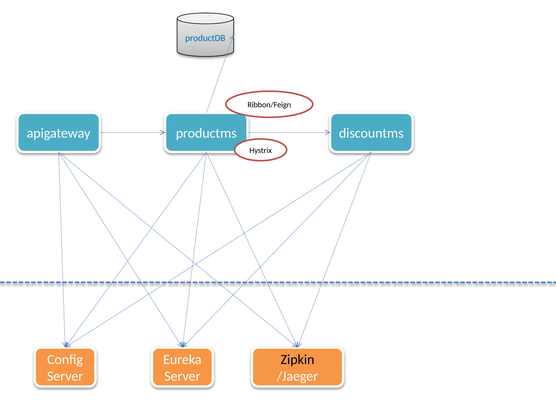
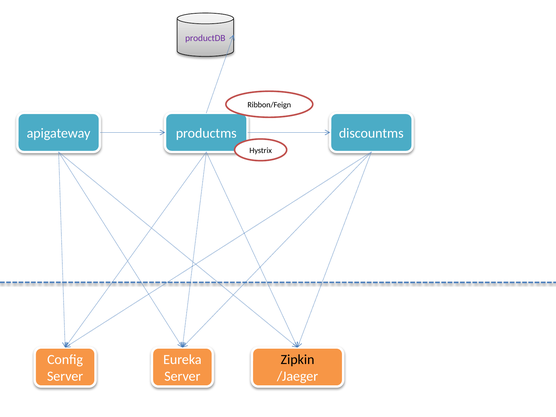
productDB colour: blue -> purple
